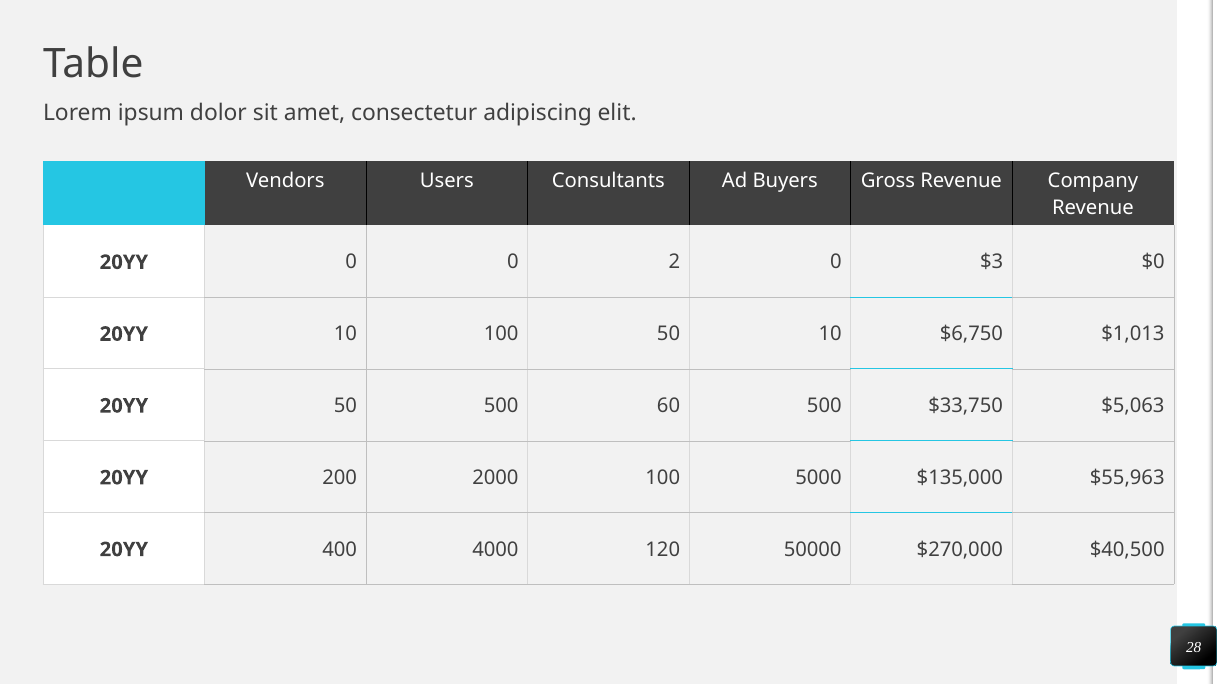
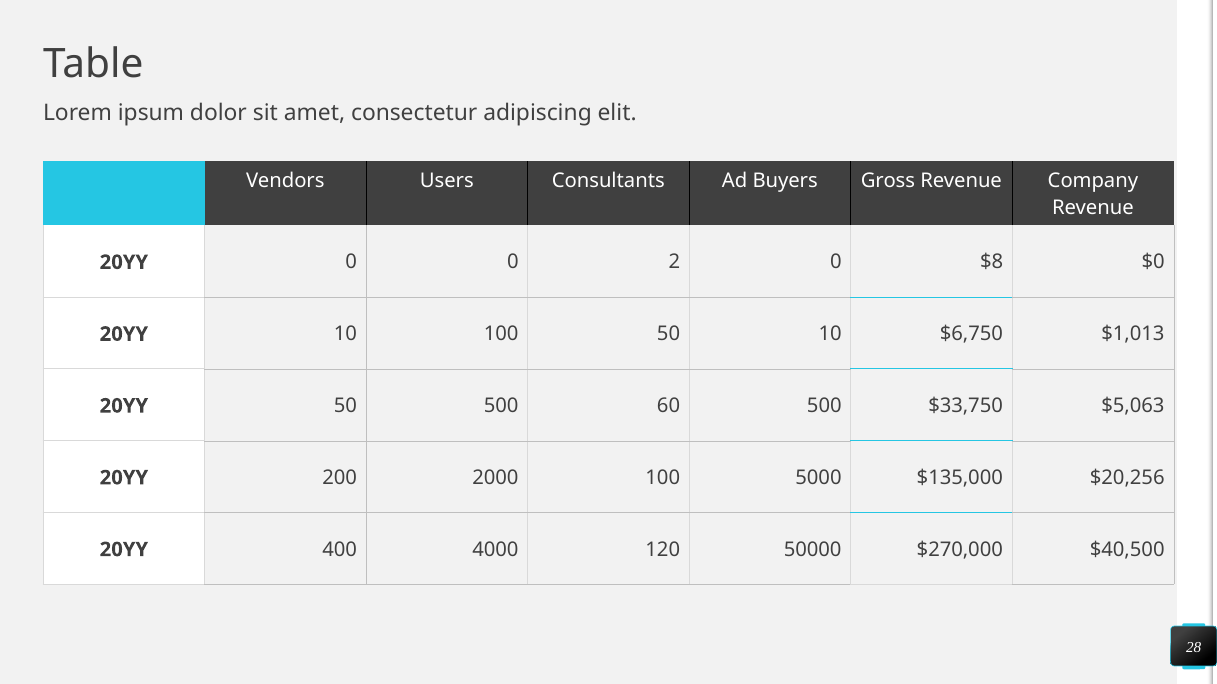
$3: $3 -> $8
$55,963: $55,963 -> $20,256
